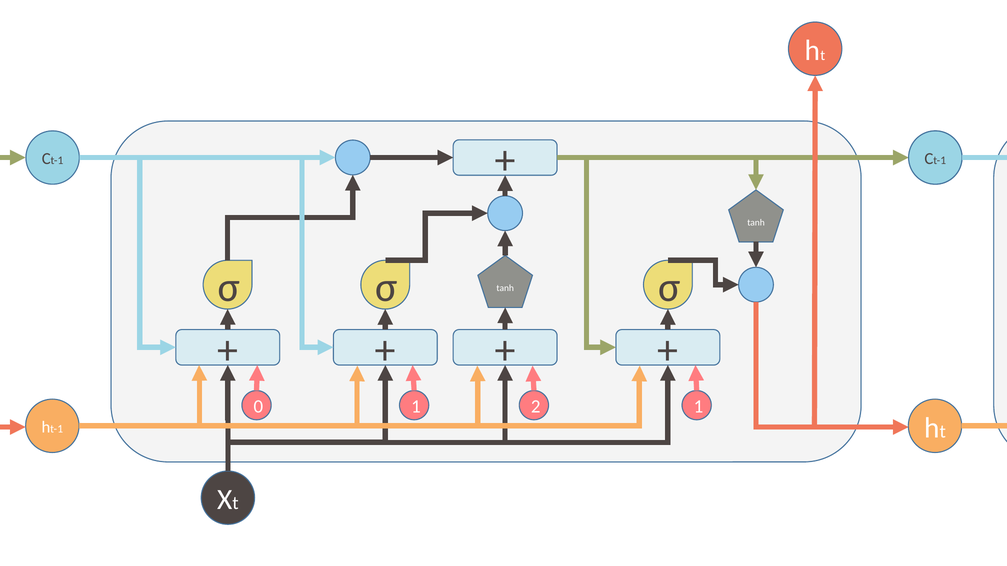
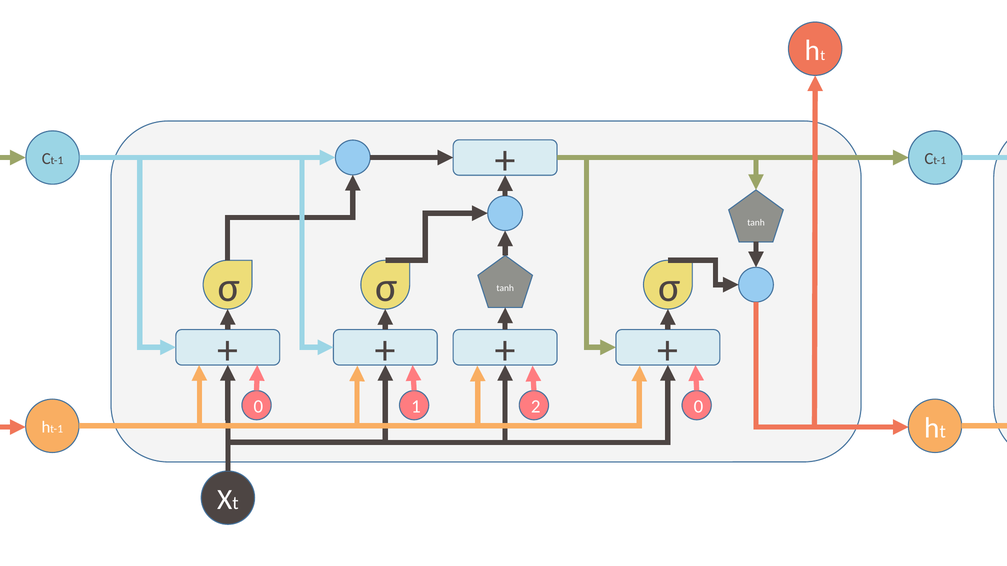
1 at (698, 407): 1 -> 0
